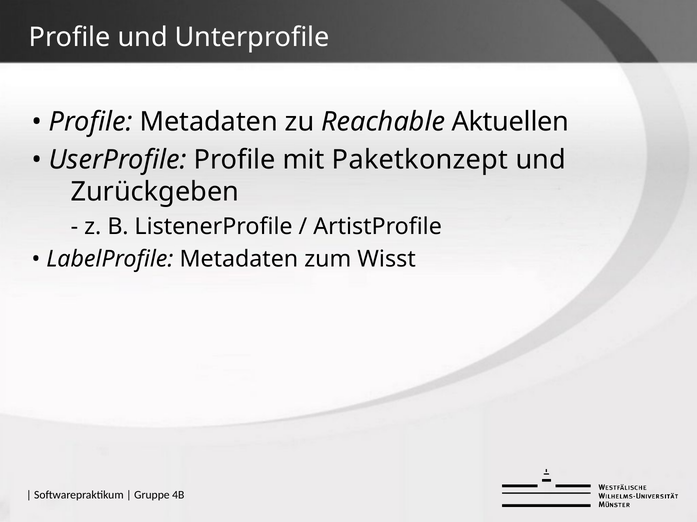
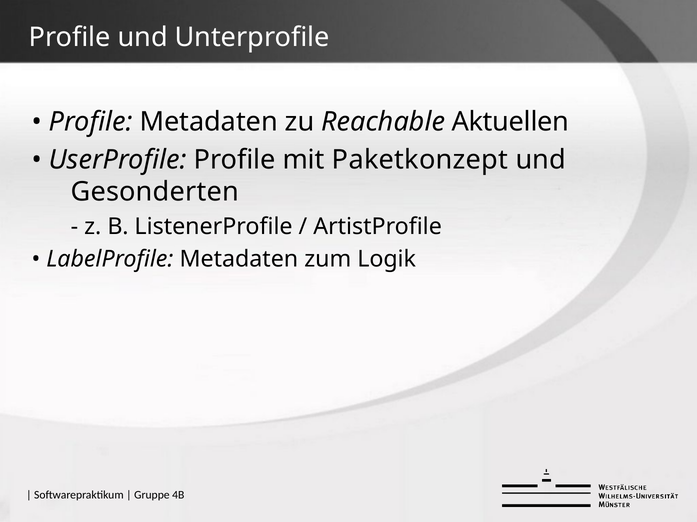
Zurückgeben: Zurückgeben -> Gesonderten
Wisst: Wisst -> Logik
